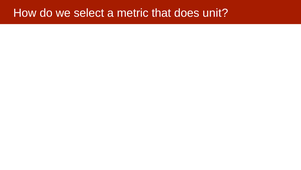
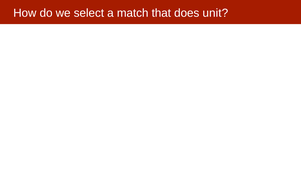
metric: metric -> match
